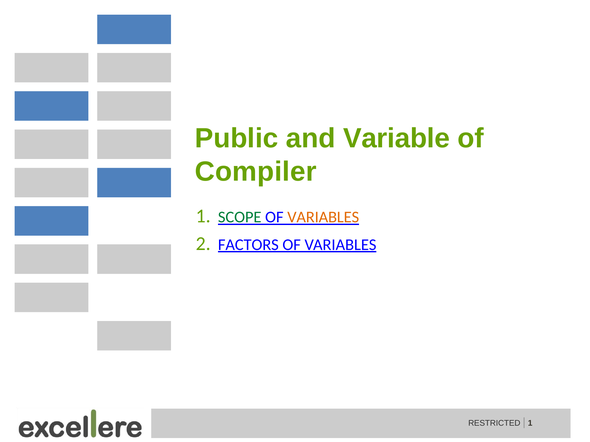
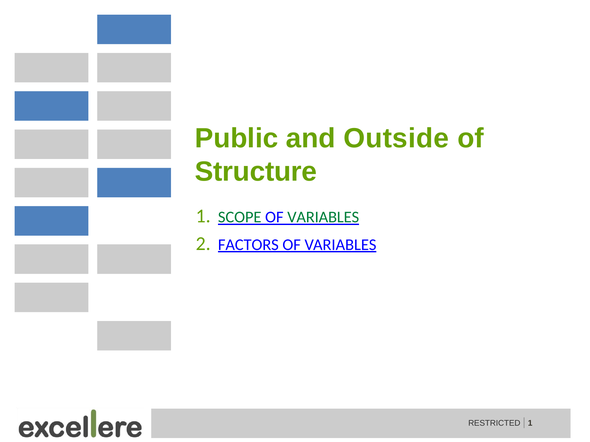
Variable: Variable -> Outside
Compiler: Compiler -> Structure
VARIABLES at (323, 217) colour: orange -> green
